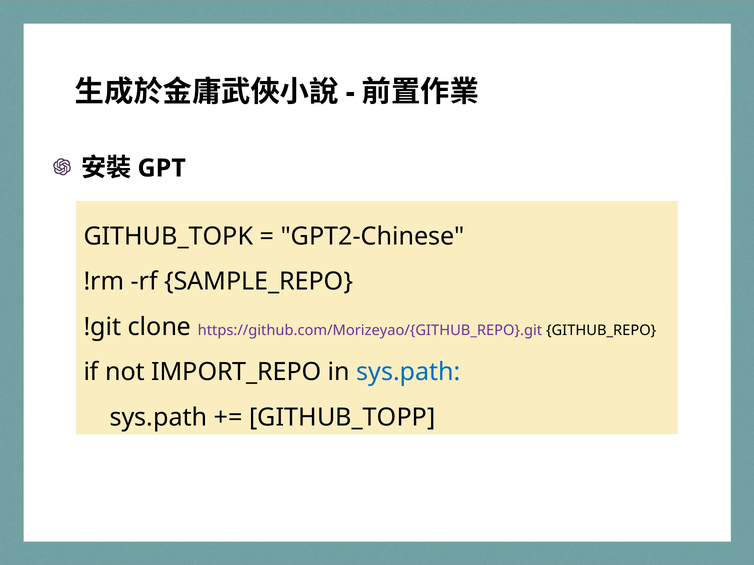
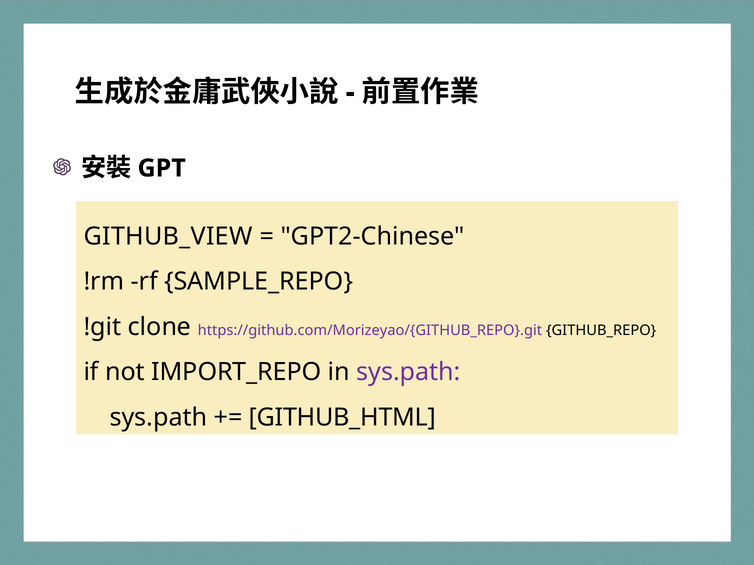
GITHUB_TOPK: GITHUB_TOPK -> GITHUB_VIEW
sys.path at (408, 372) colour: blue -> purple
GITHUB_TOPP: GITHUB_TOPP -> GITHUB_HTML
